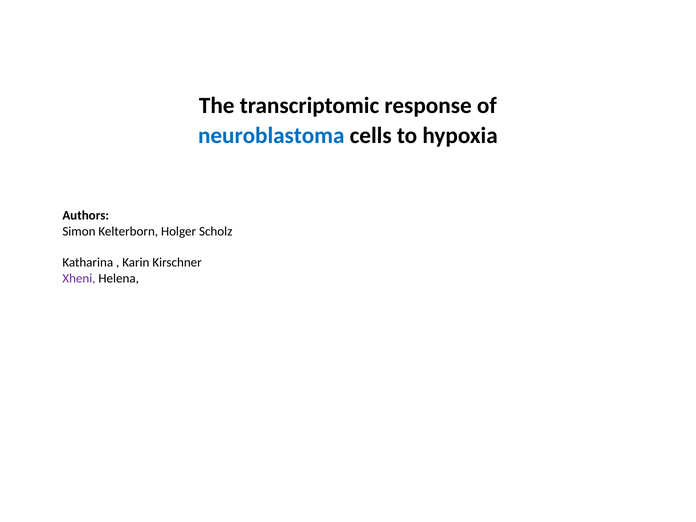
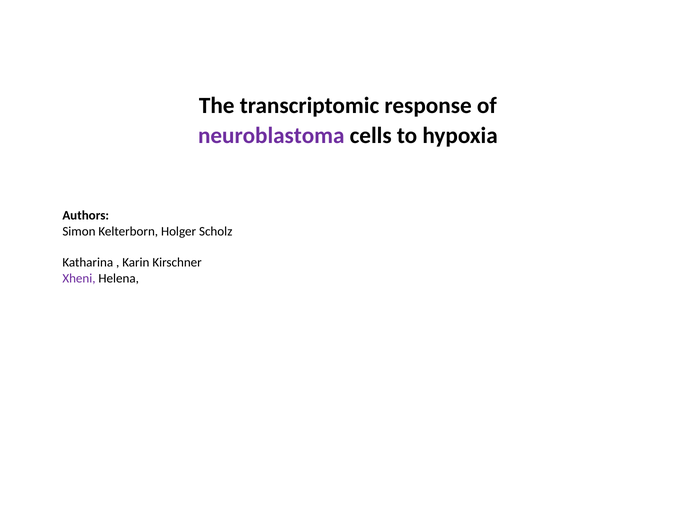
neuroblastoma colour: blue -> purple
